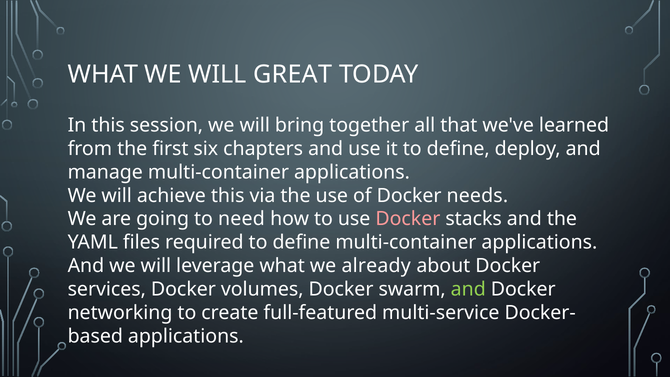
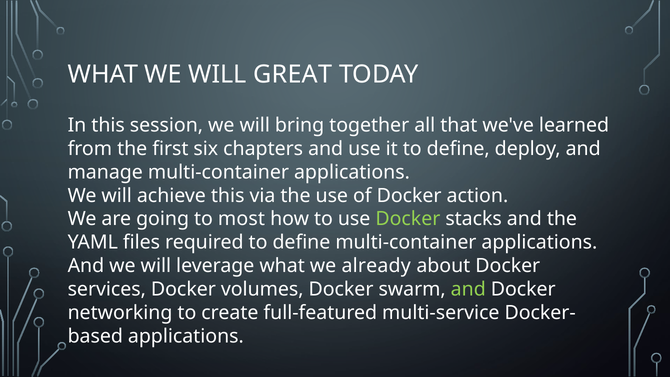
needs: needs -> action
need: need -> most
Docker at (408, 219) colour: pink -> light green
